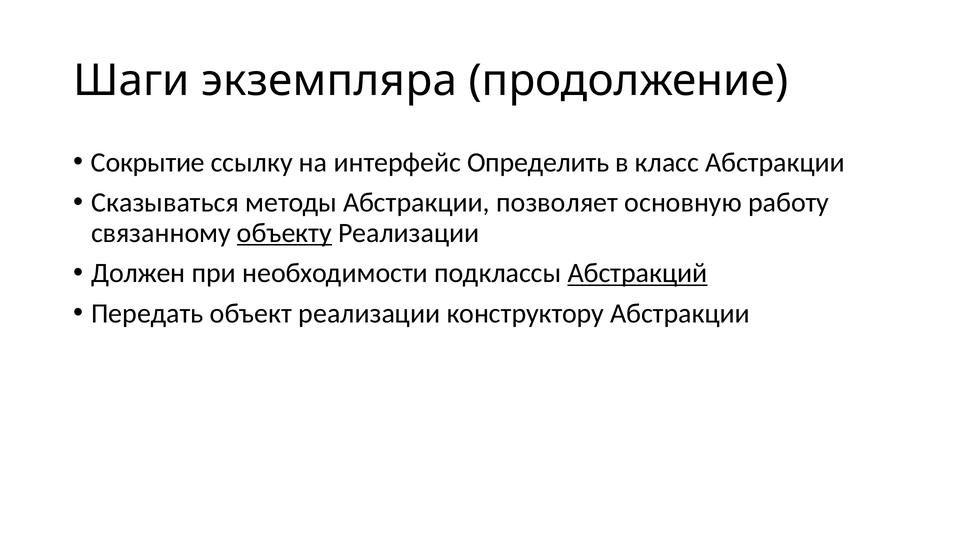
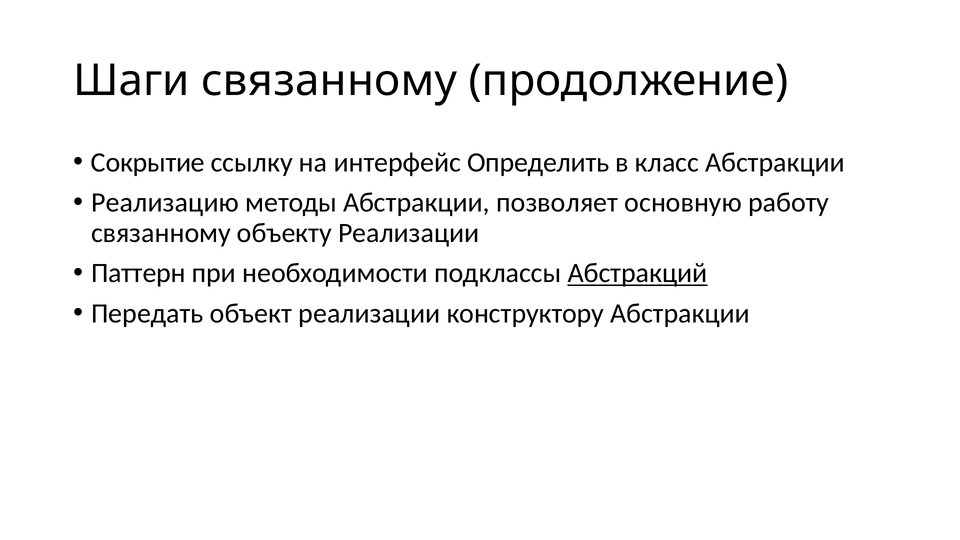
Шаги экземпляра: экземпляра -> связанному
Сказываться: Сказываться -> Реализацию
объекту underline: present -> none
Должен: Должен -> Паттерн
